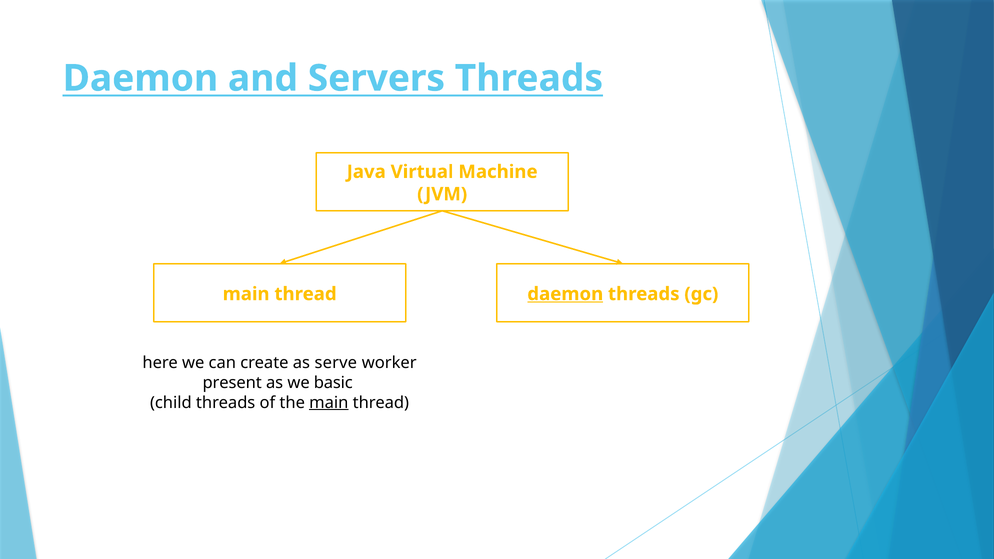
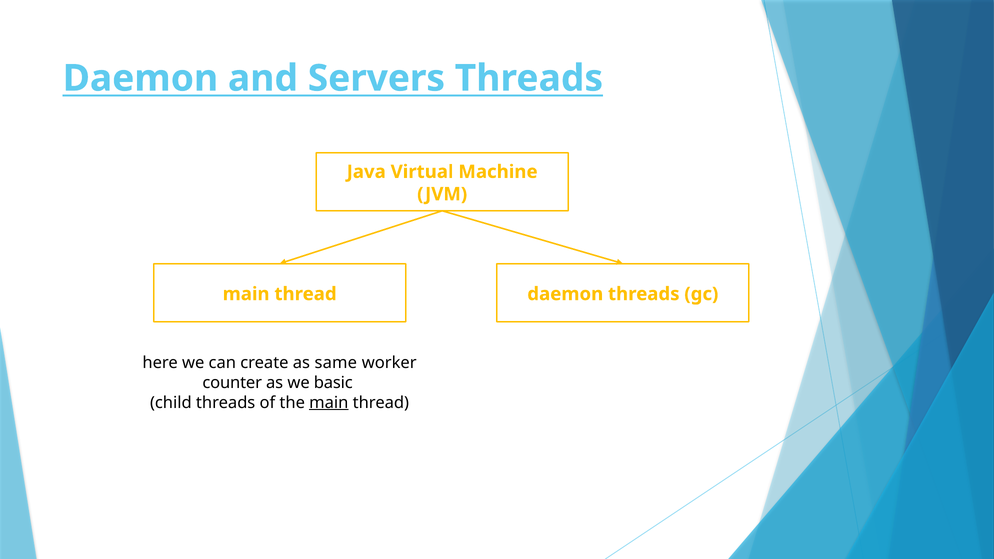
daemon at (565, 294) underline: present -> none
serve: serve -> same
present: present -> counter
